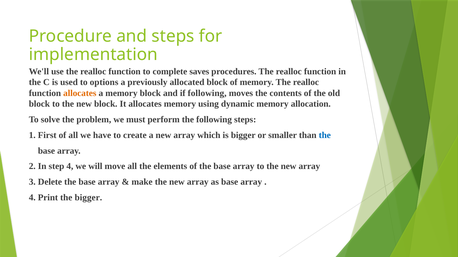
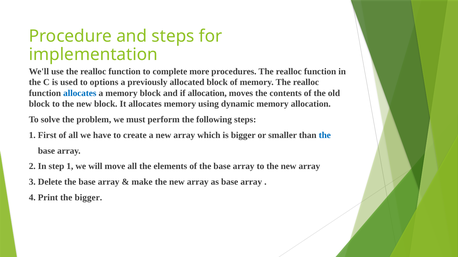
saves: saves -> more
allocates at (80, 93) colour: orange -> blue
if following: following -> allocation
step 4: 4 -> 1
